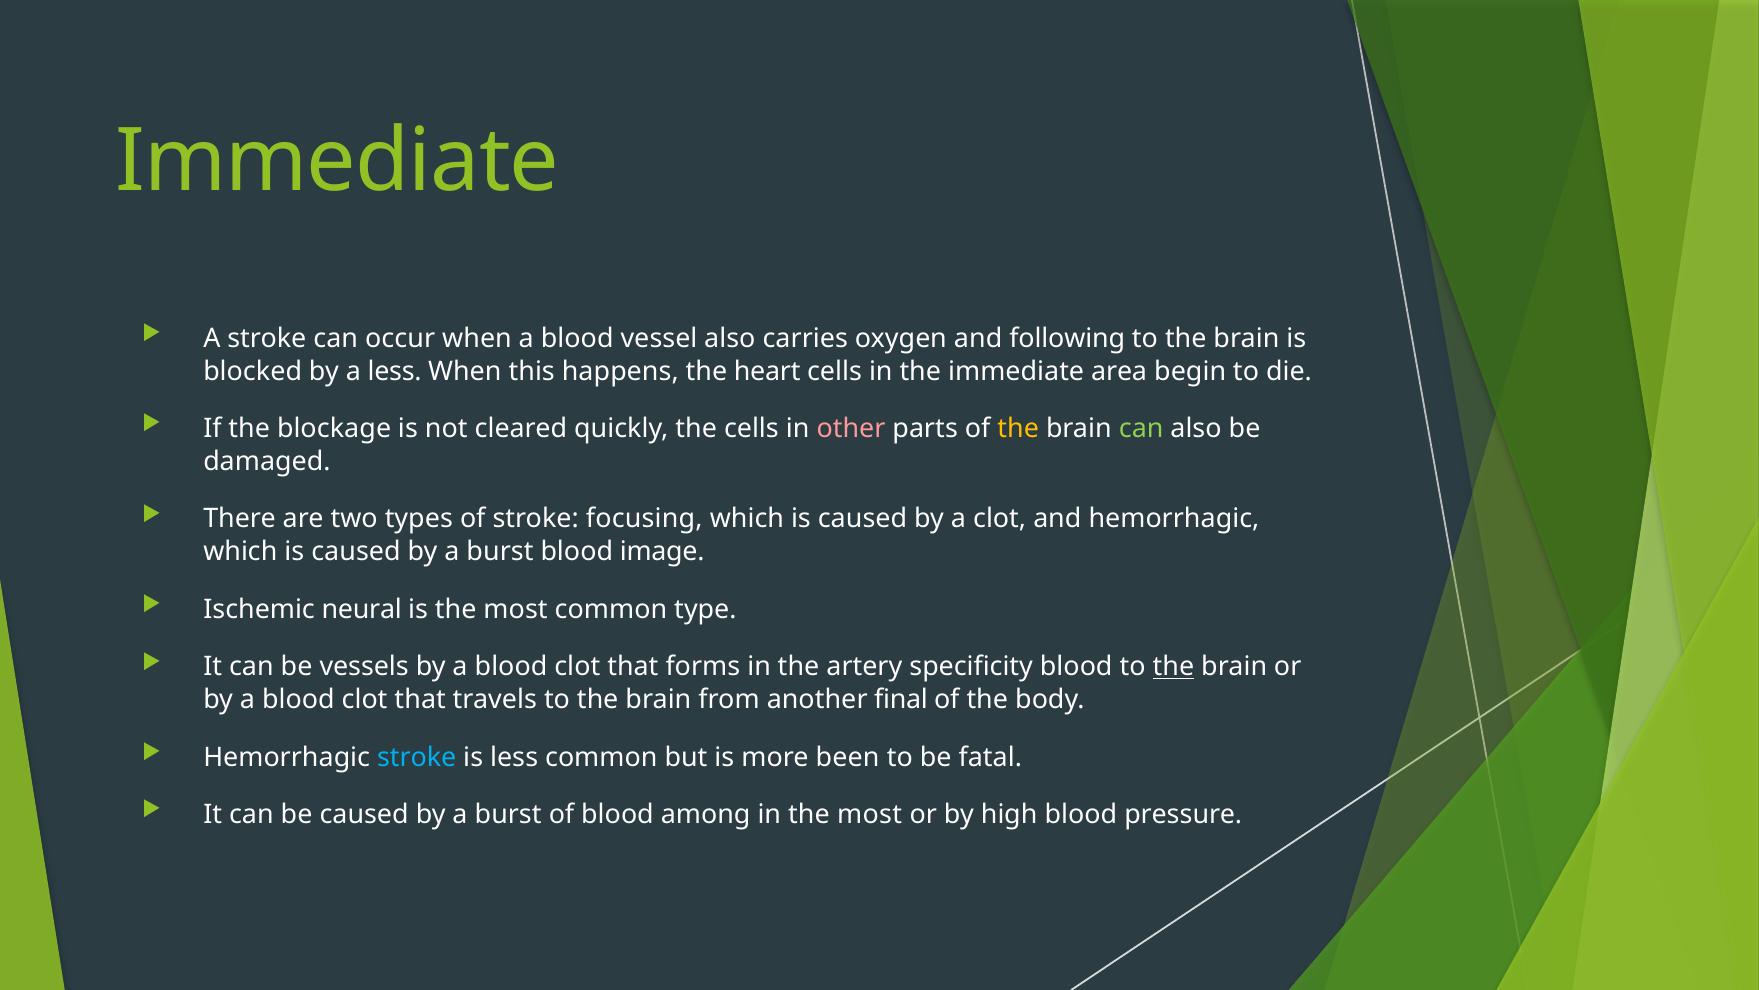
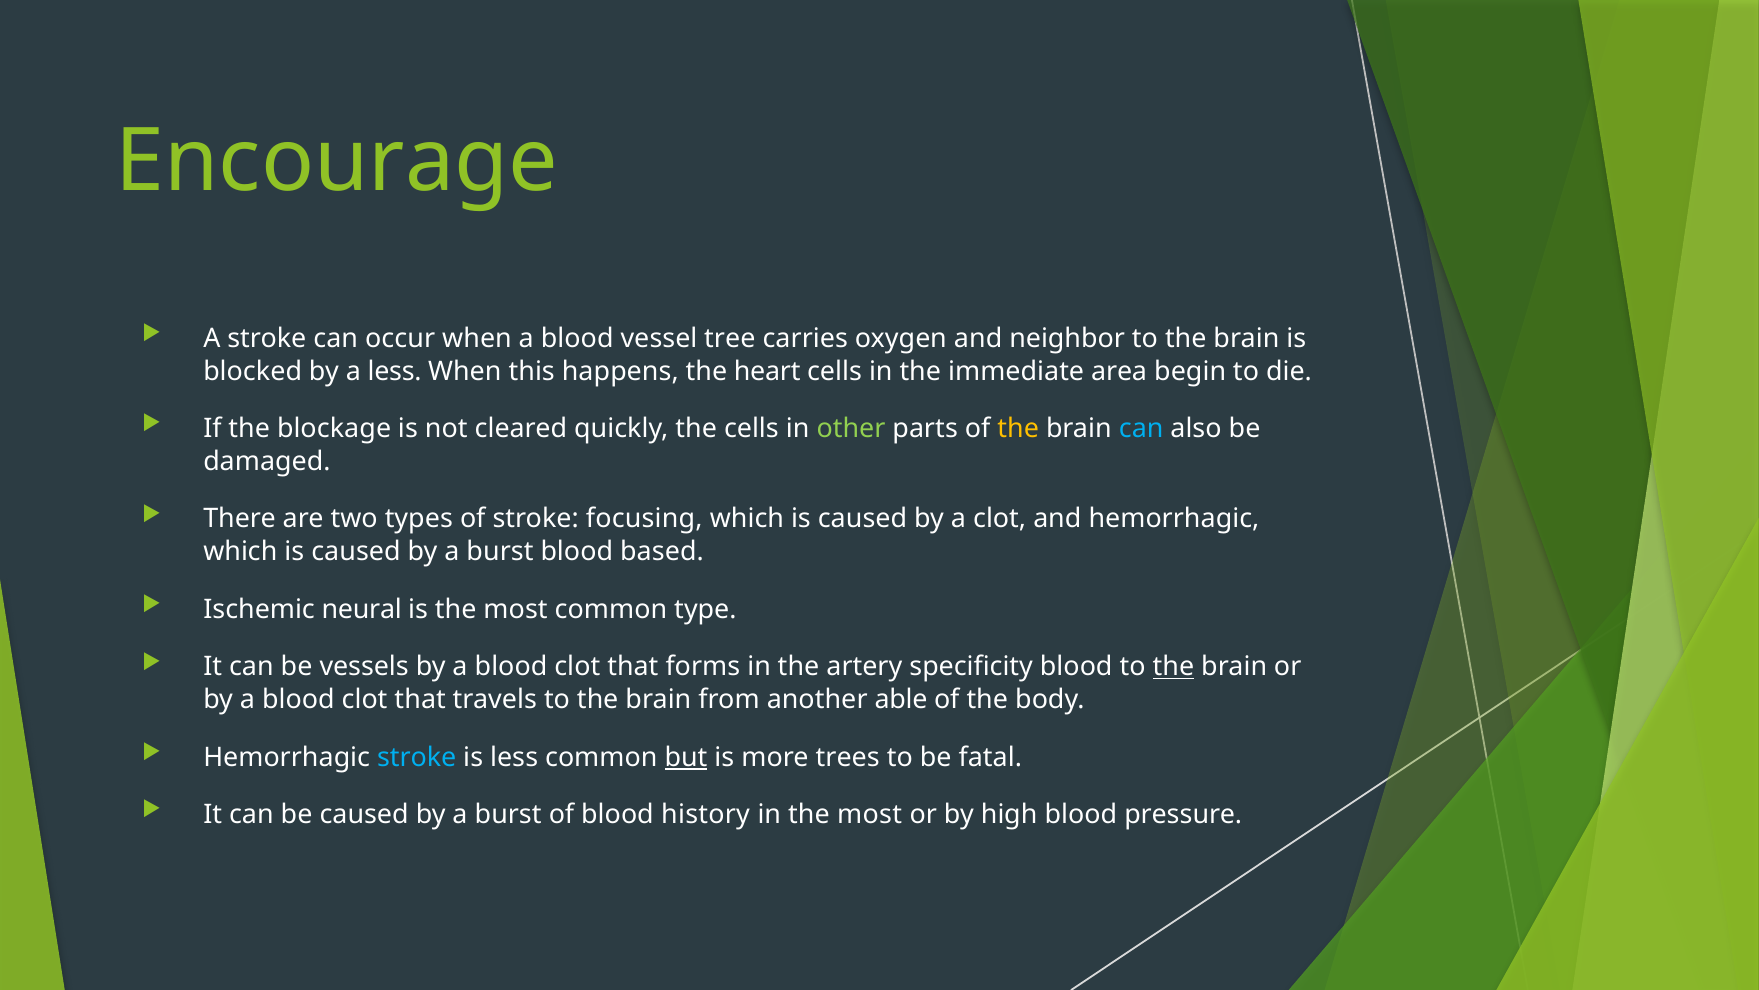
Immediate at (337, 162): Immediate -> Encourage
vessel also: also -> tree
following: following -> neighbor
other colour: pink -> light green
can at (1141, 428) colour: light green -> light blue
image: image -> based
final: final -> able
but underline: none -> present
been: been -> trees
among: among -> history
